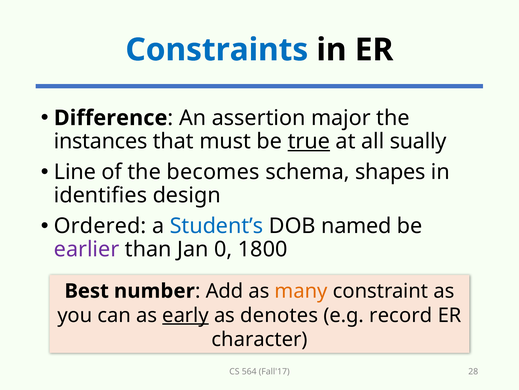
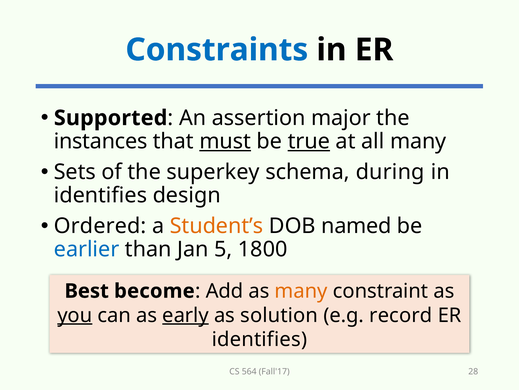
Difference: Difference -> Supported
must underline: none -> present
all sually: sually -> many
Line: Line -> Sets
becomes: becomes -> superkey
shapes: shapes -> during
Student’s colour: blue -> orange
earlier colour: purple -> blue
0: 0 -> 5
number: number -> become
you underline: none -> present
denotes: denotes -> solution
character at (260, 339): character -> identifies
